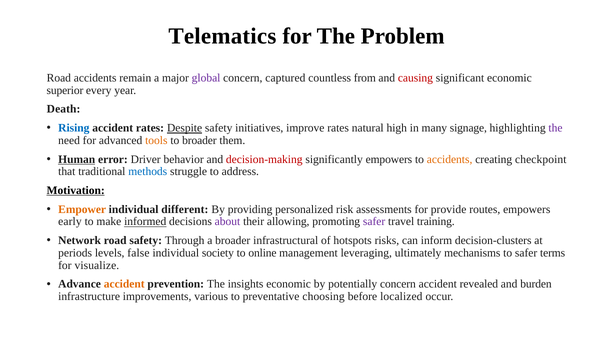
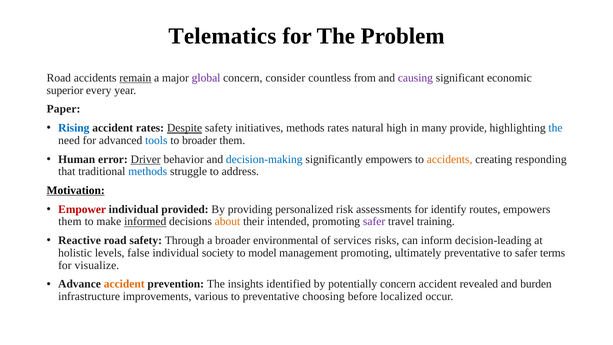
remain underline: none -> present
captured: captured -> consider
causing colour: red -> purple
Death: Death -> Paper
initiatives improve: improve -> methods
signage: signage -> provide
the at (556, 128) colour: purple -> blue
tools colour: orange -> blue
Human underline: present -> none
Driver underline: none -> present
decision-making colour: red -> blue
checkpoint: checkpoint -> responding
Empower colour: orange -> red
different: different -> provided
provide: provide -> identify
early at (70, 222): early -> them
about colour: purple -> orange
allowing: allowing -> intended
Network: Network -> Reactive
infrastructural: infrastructural -> environmental
hotspots: hotspots -> services
decision-clusters: decision-clusters -> decision-leading
periods: periods -> holistic
online: online -> model
management leveraging: leveraging -> promoting
ultimately mechanisms: mechanisms -> preventative
insights economic: economic -> identified
